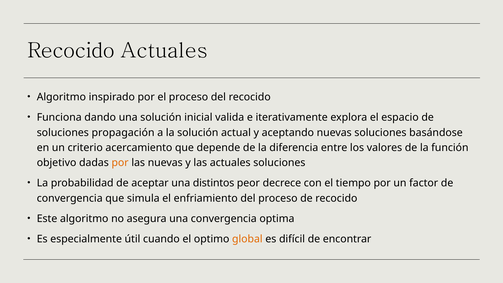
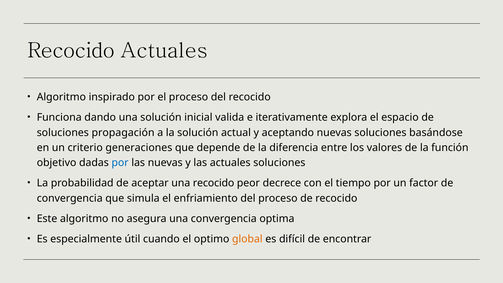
acercamiento: acercamiento -> generaciones
por at (120, 163) colour: orange -> blue
una distintos: distintos -> recocido
